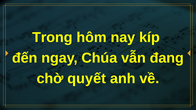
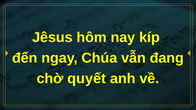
Trong: Trong -> Jêsus
